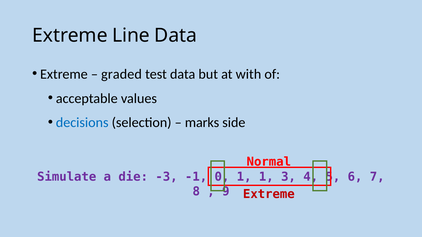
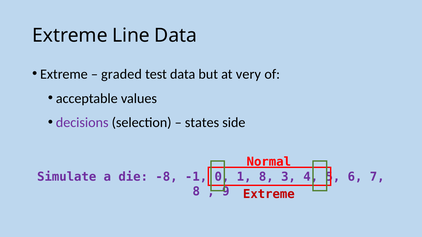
with: with -> very
decisions colour: blue -> purple
marks: marks -> states
-3: -3 -> -8
1 1: 1 -> 8
